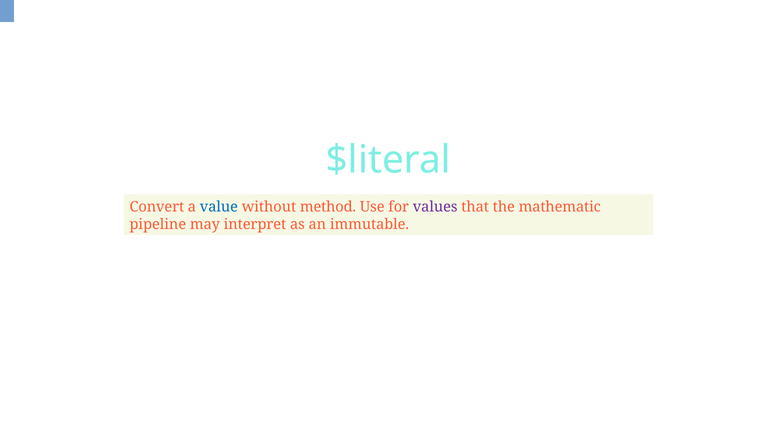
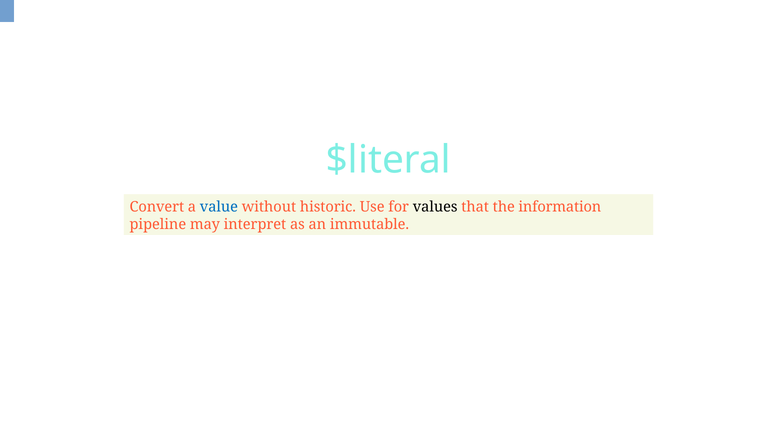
method: method -> historic
values colour: purple -> black
mathematic: mathematic -> information
